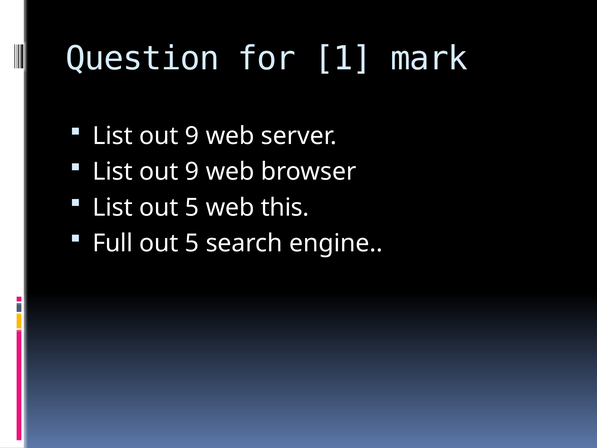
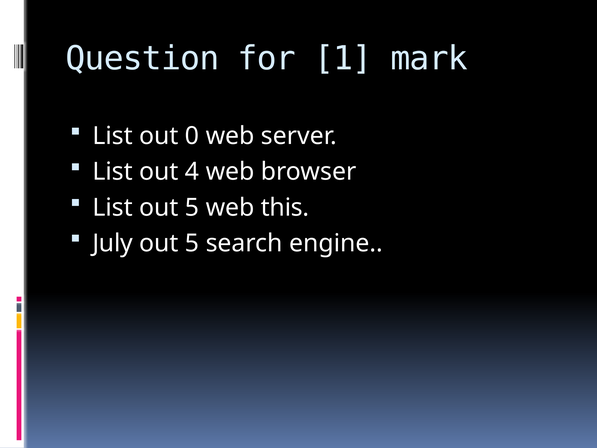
9 at (192, 136): 9 -> 0
9 at (192, 172): 9 -> 4
Full: Full -> July
